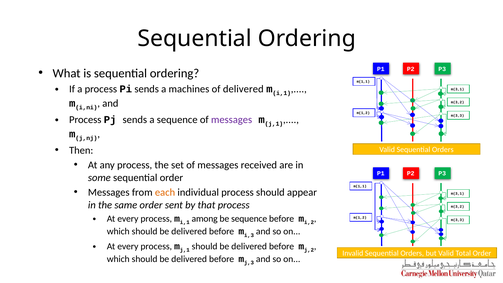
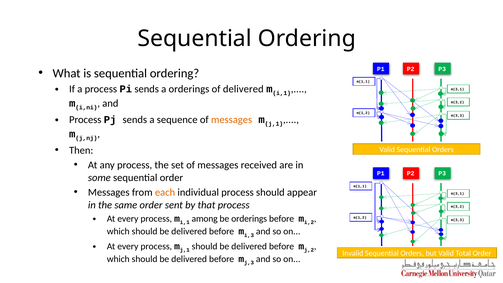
a machines: machines -> orderings
messages at (232, 120) colour: purple -> orange
be sequence: sequence -> orderings
